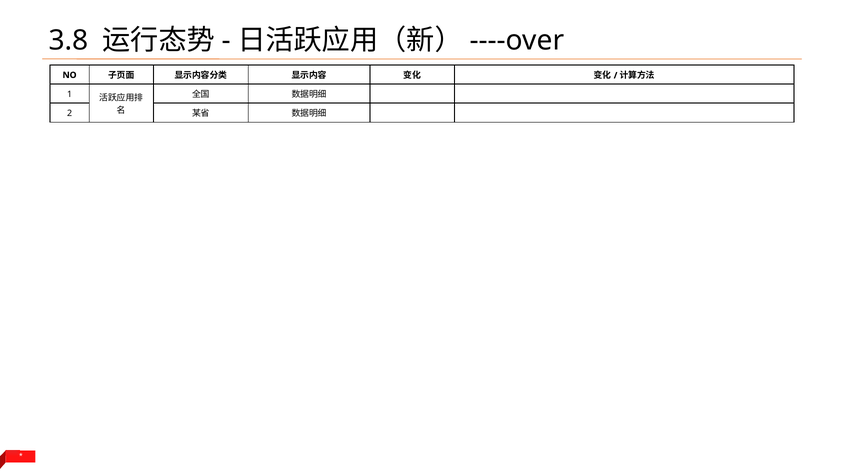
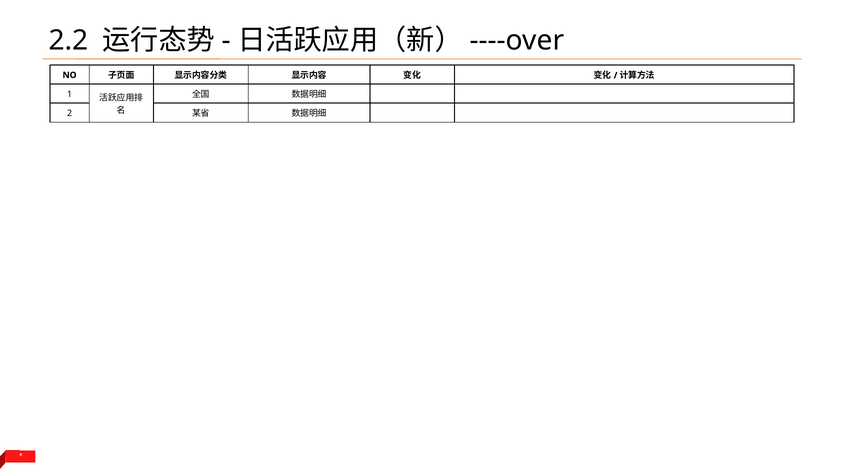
3.8: 3.8 -> 2.2
